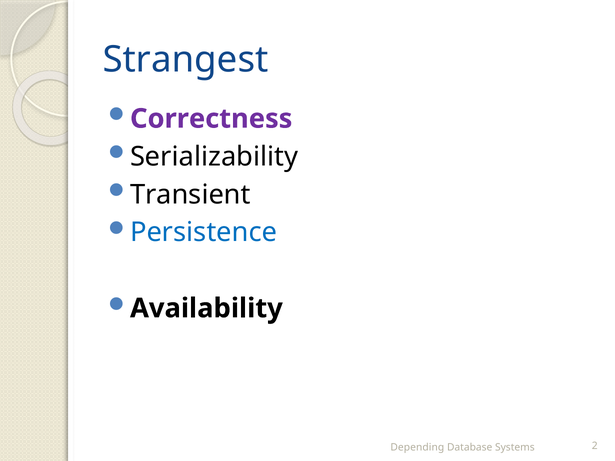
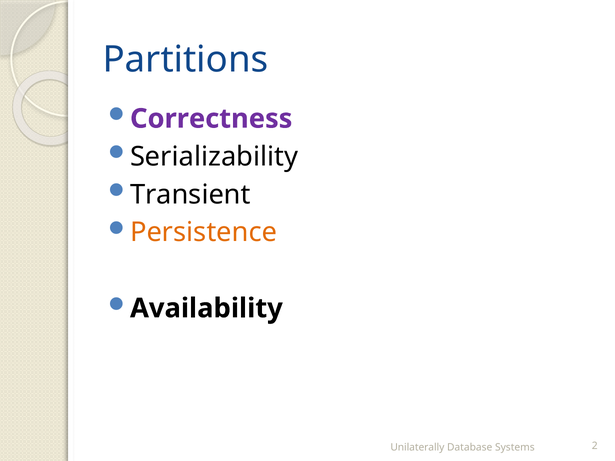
Strangest: Strangest -> Partitions
Persistence colour: blue -> orange
Depending: Depending -> Unilaterally
